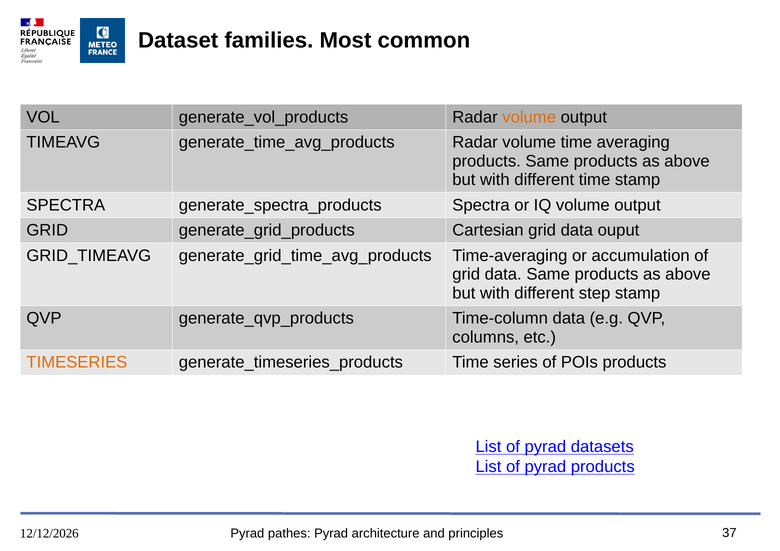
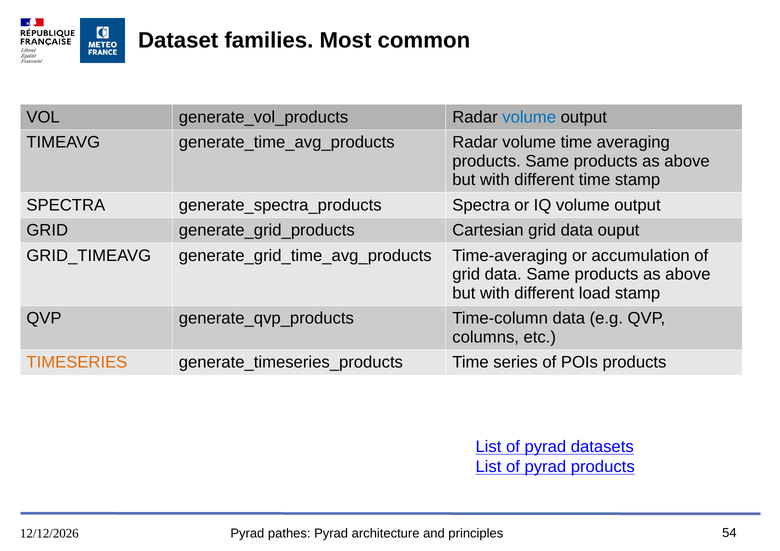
volume at (529, 117) colour: orange -> blue
step: step -> load
37: 37 -> 54
